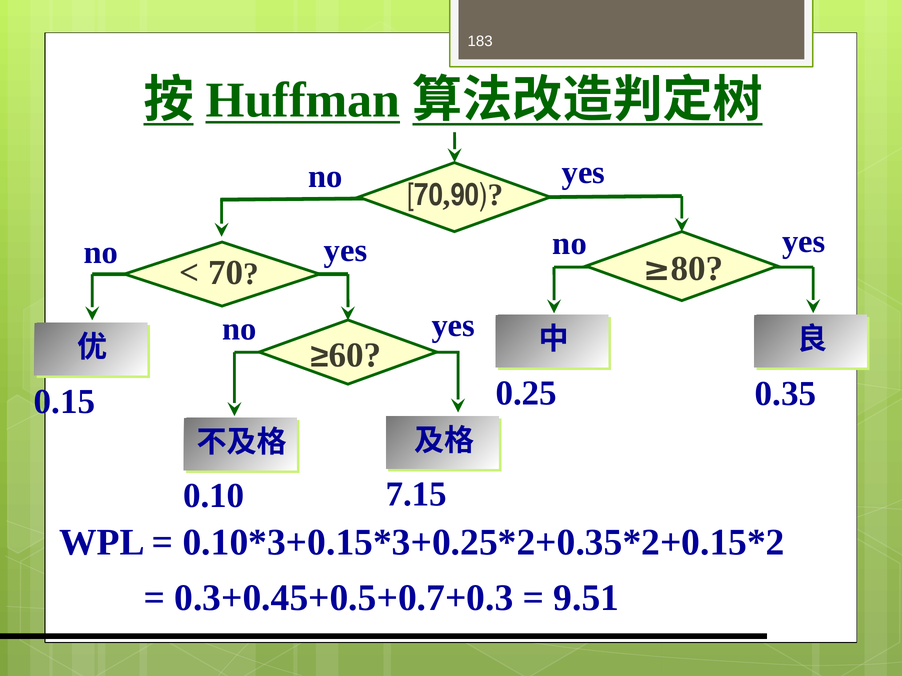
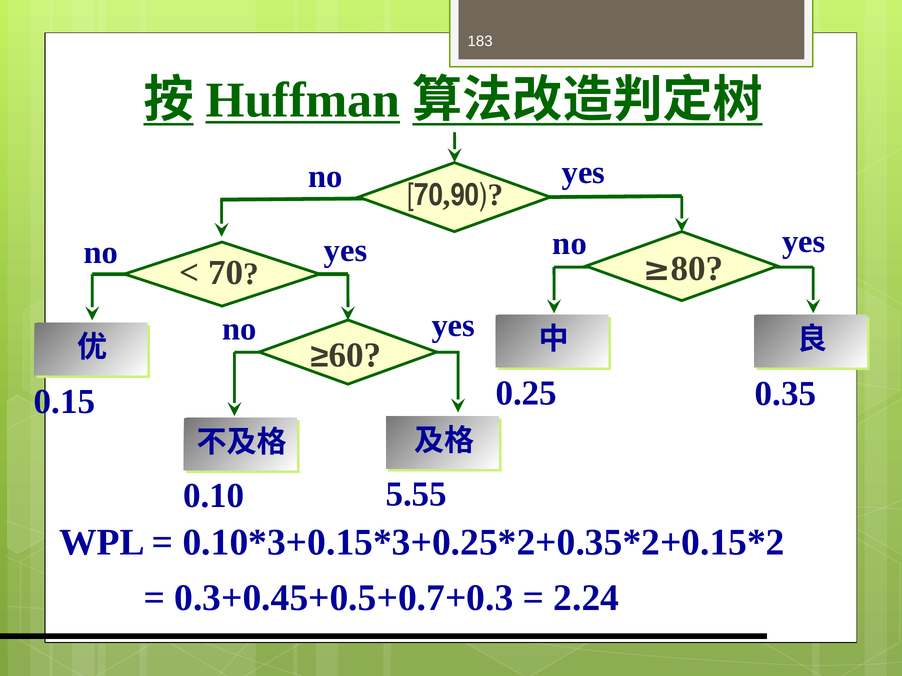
7.15: 7.15 -> 5.55
9.51: 9.51 -> 2.24
